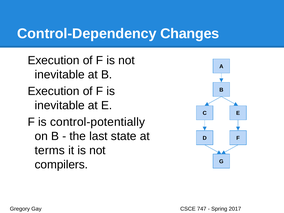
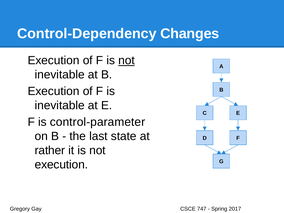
not at (126, 60) underline: none -> present
control-potentially: control-potentially -> control-parameter
terms: terms -> rather
compilers at (61, 165): compilers -> execution
